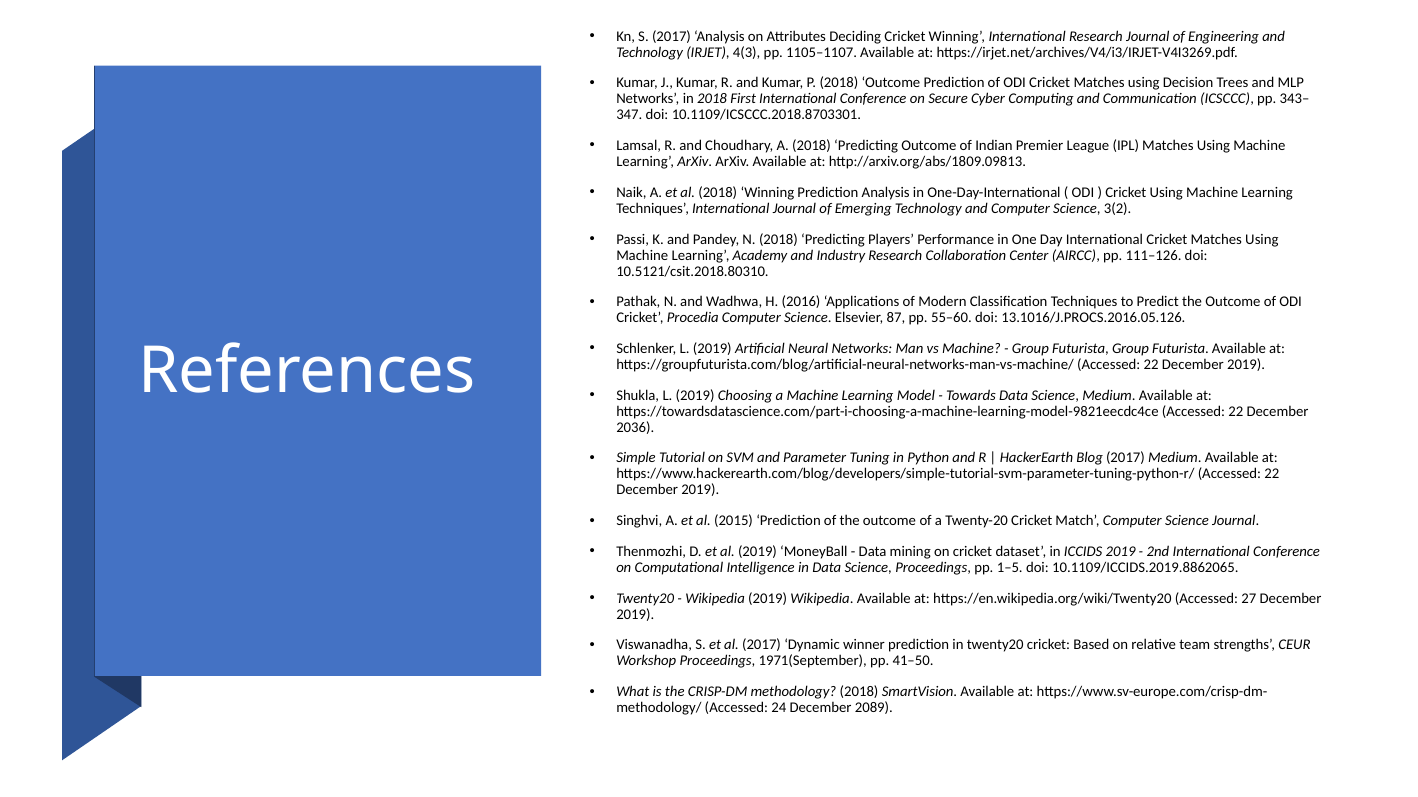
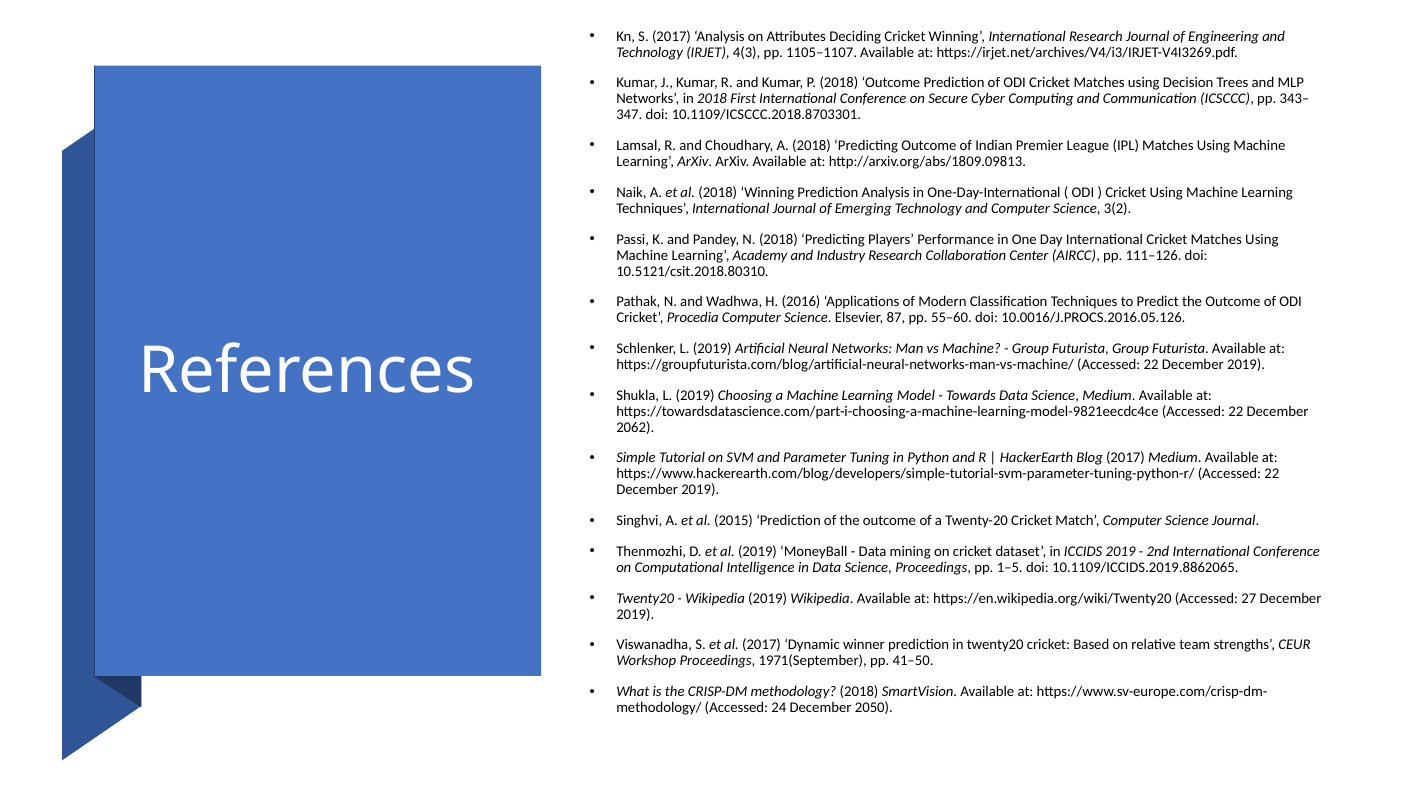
13.1016/J.PROCS.2016.05.126: 13.1016/J.PROCS.2016.05.126 -> 10.0016/J.PROCS.2016.05.126
2036: 2036 -> 2062
2089: 2089 -> 2050
